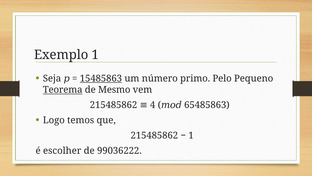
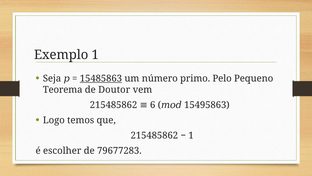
Teorema underline: present -> none
Mesmo: Mesmo -> Doutor
4: 4 -> 6
65485863: 65485863 -> 15495863
99036222: 99036222 -> 79677283
